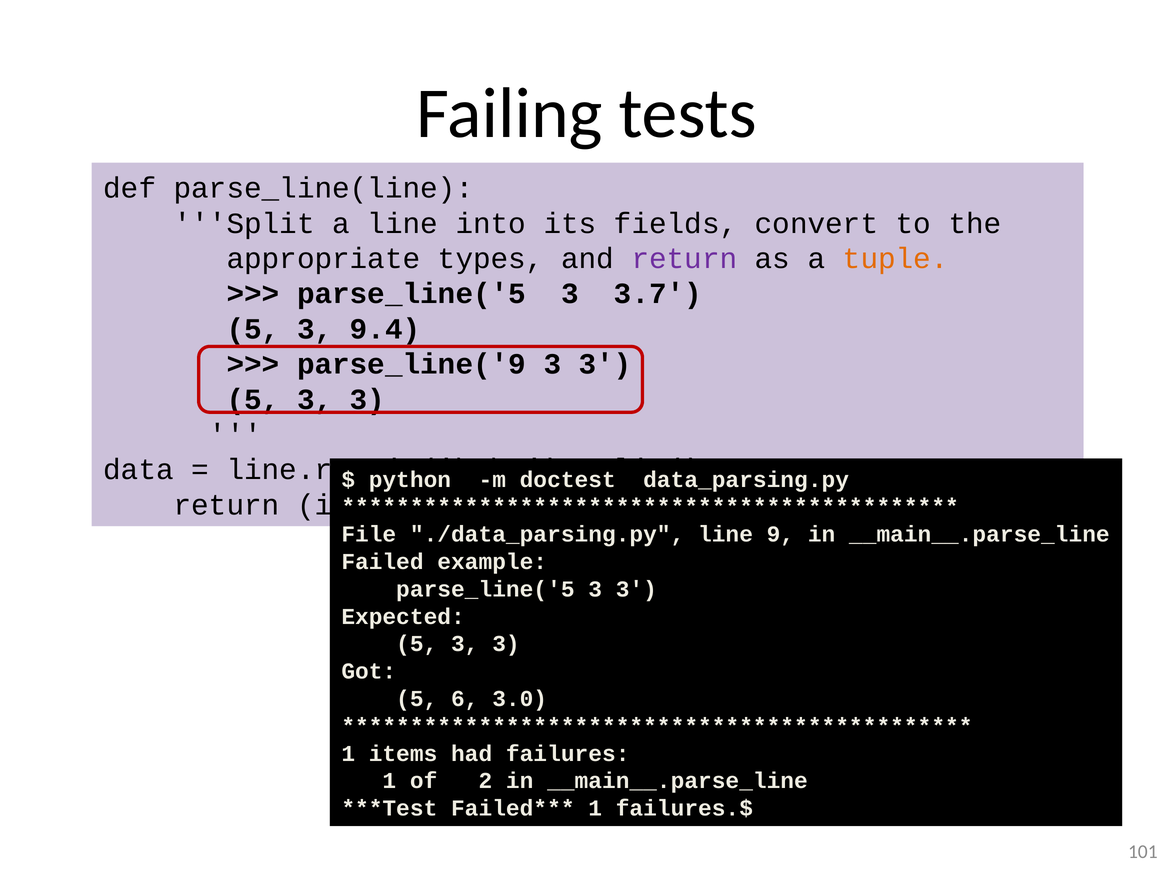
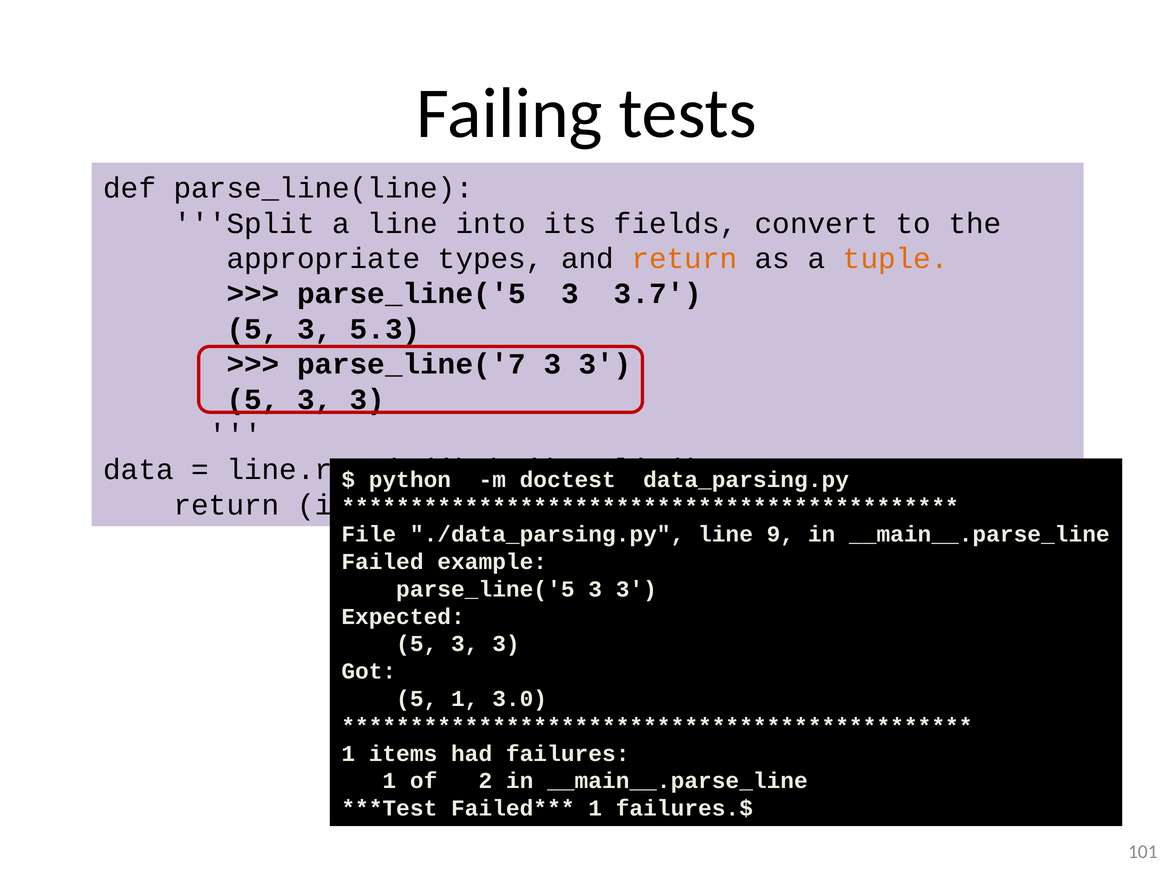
return at (684, 259) colour: purple -> orange
9.4: 9.4 -> 5.3
parse_line('9: parse_line('9 -> parse_line('7
5 6: 6 -> 1
